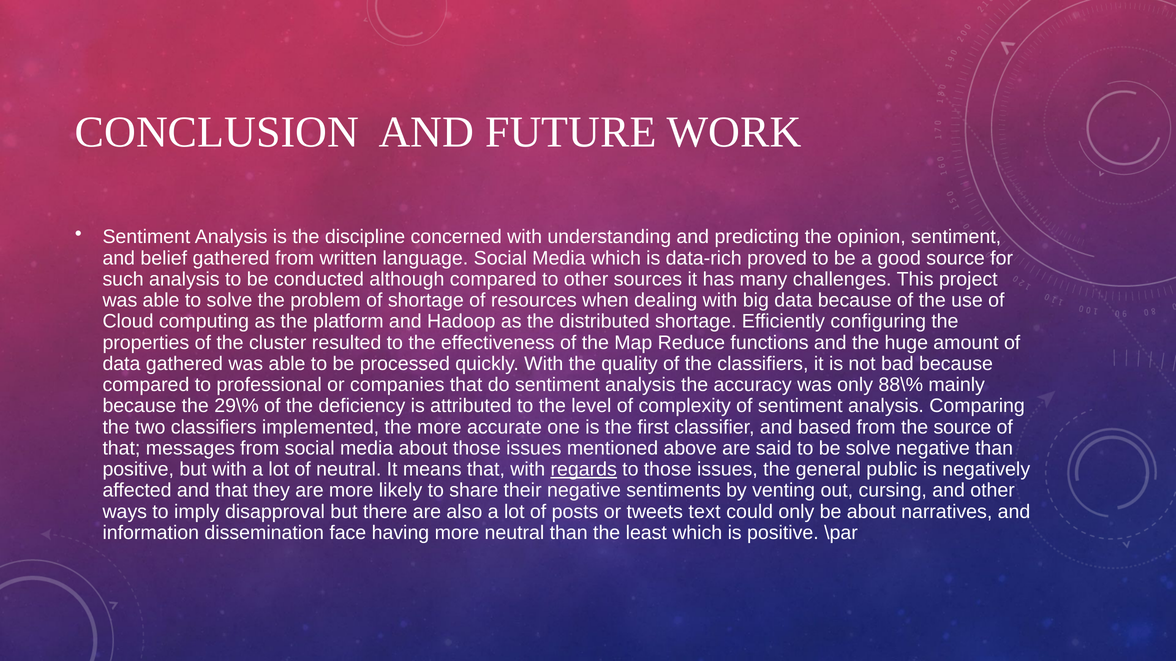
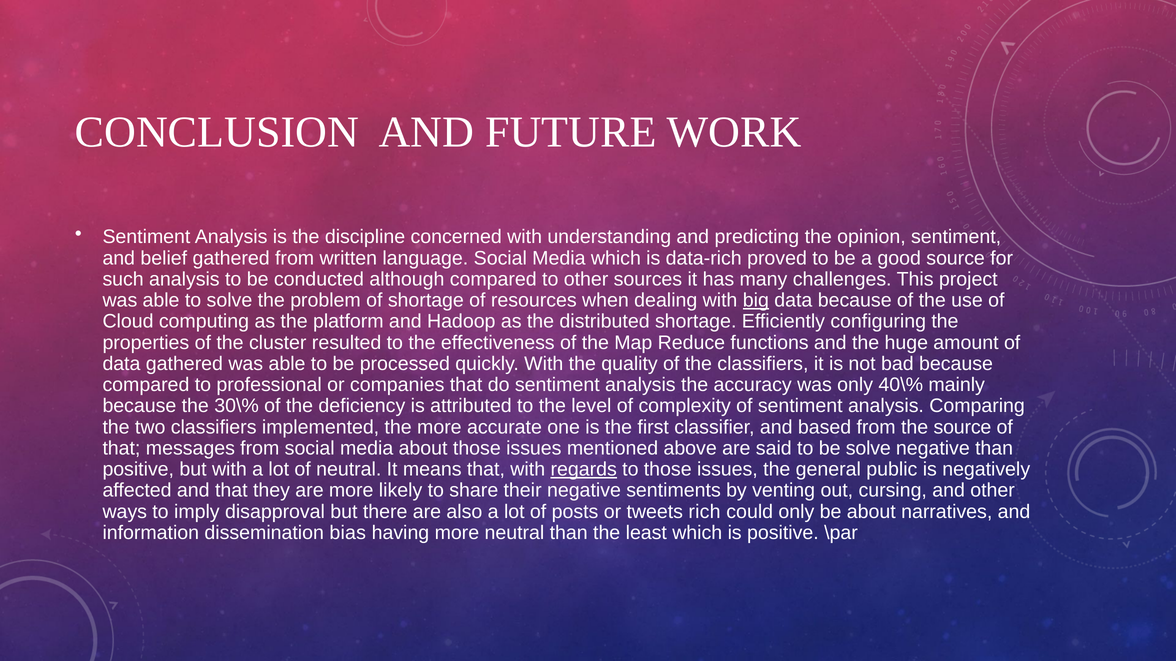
big underline: none -> present
88\%: 88\% -> 40\%
29\%: 29\% -> 30\%
text: text -> rich
face: face -> bias
